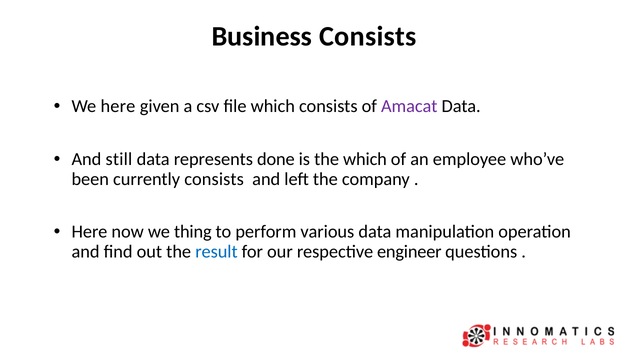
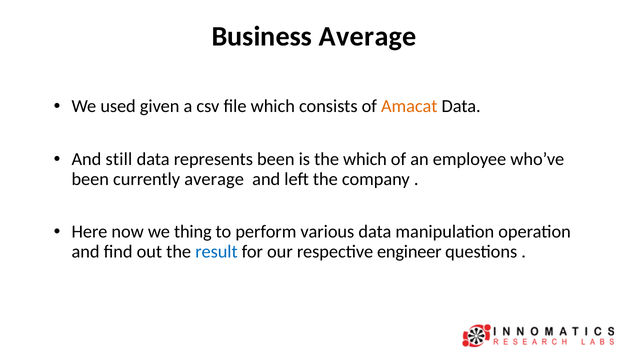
Business Consists: Consists -> Average
We here: here -> used
Amacat colour: purple -> orange
represents done: done -> been
currently consists: consists -> average
